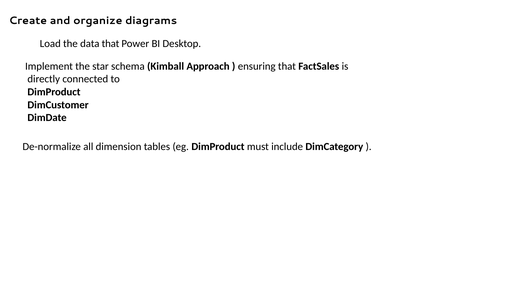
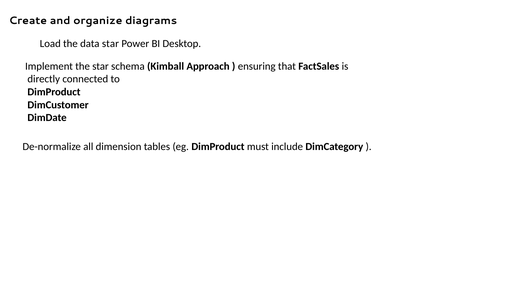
data that: that -> star
